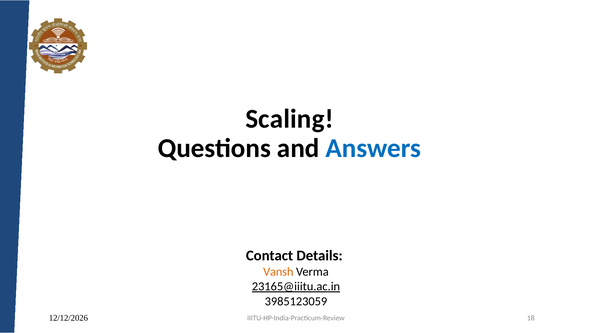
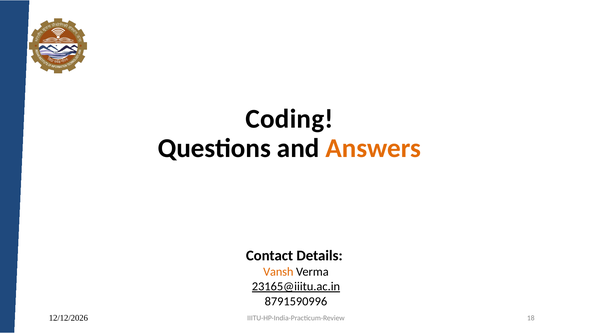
Scaling: Scaling -> Coding
Answers colour: blue -> orange
3985123059: 3985123059 -> 8791590996
